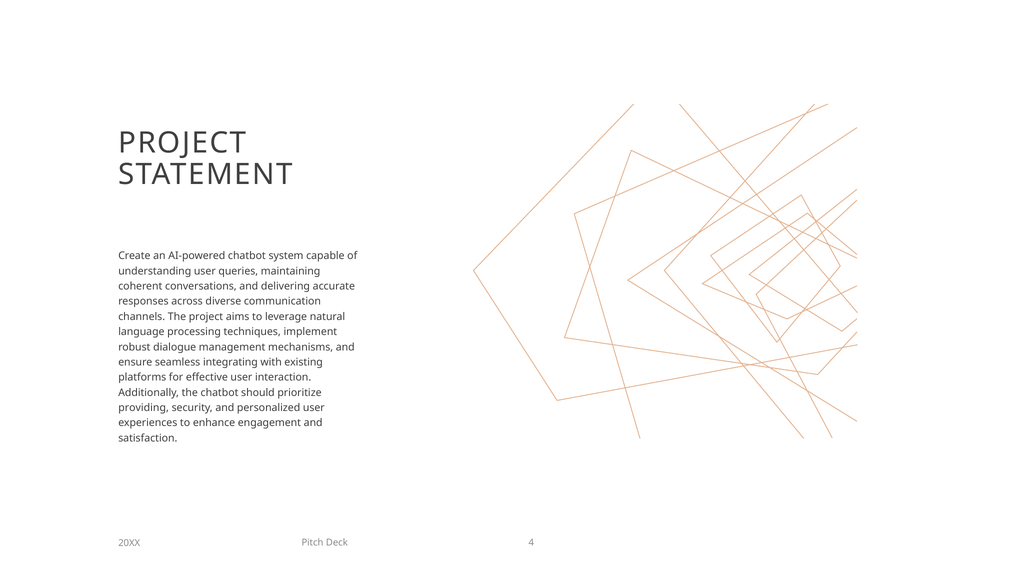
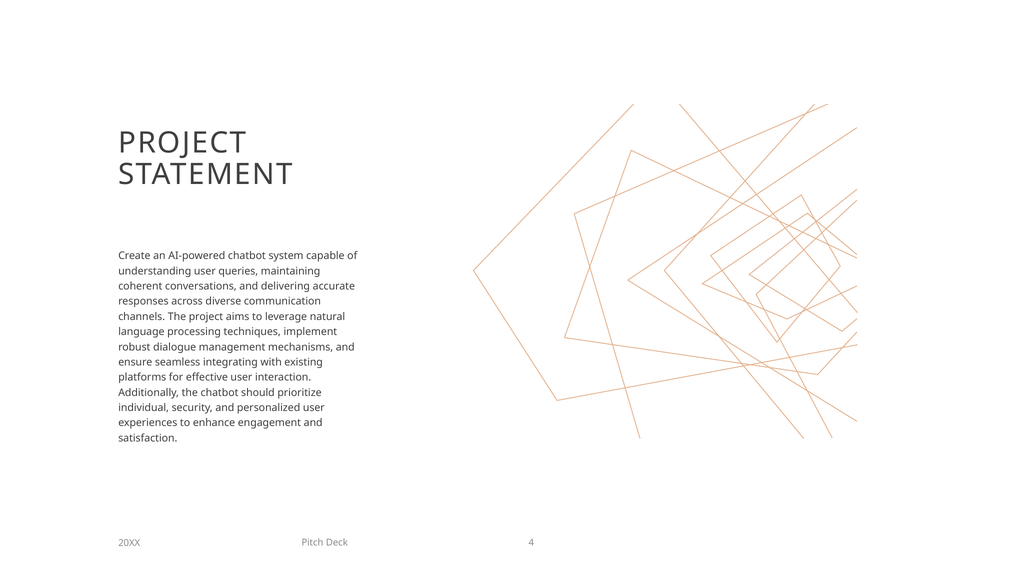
providing: providing -> individual
